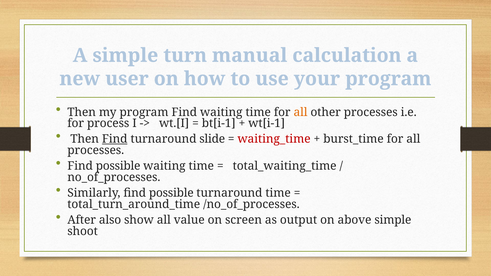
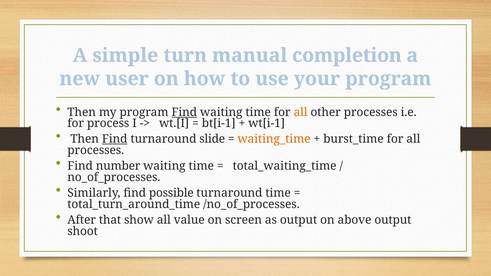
calculation: calculation -> completion
Find at (184, 112) underline: none -> present
waiting_time colour: red -> orange
possible at (118, 166): possible -> number
also: also -> that
above simple: simple -> output
